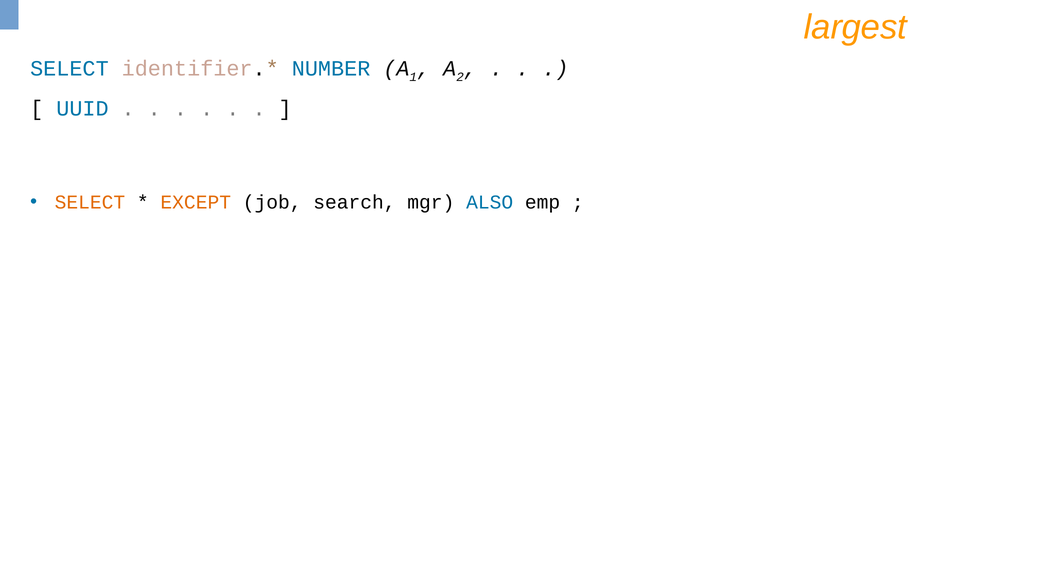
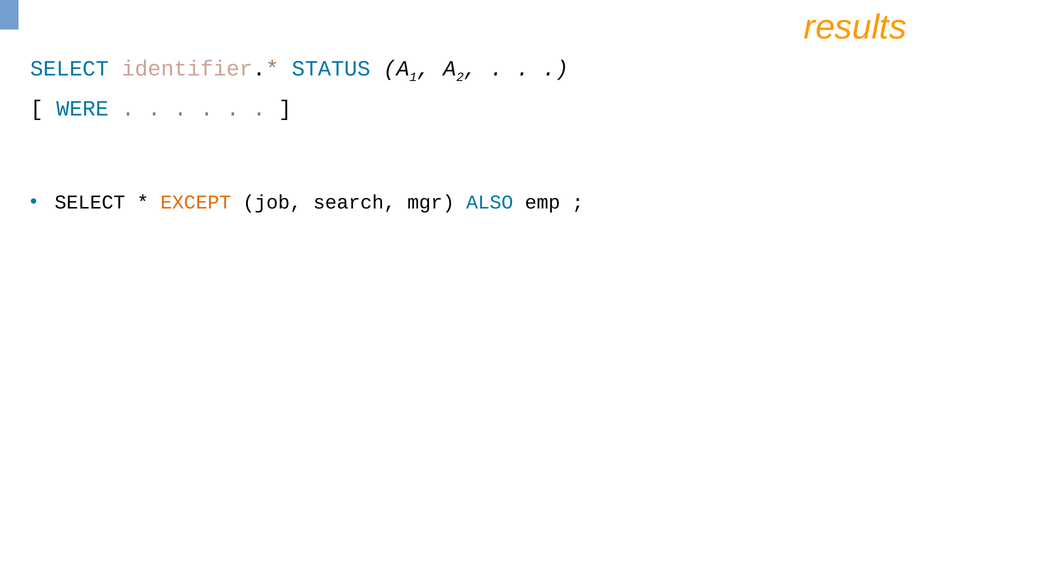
largest: largest -> results
NUMBER: NUMBER -> STATUS
UUID: UUID -> WERE
SELECT at (90, 202) colour: orange -> black
